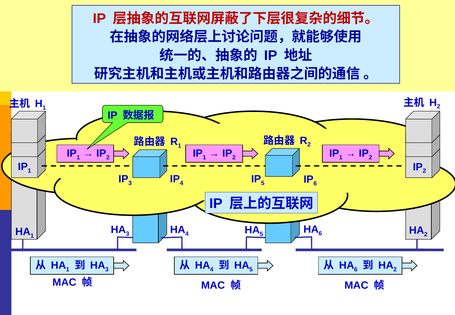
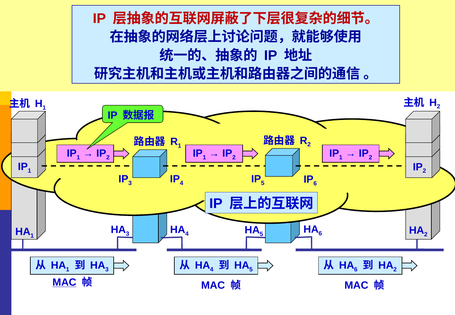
MAC at (64, 282) underline: none -> present
